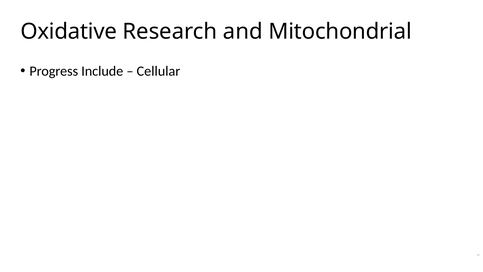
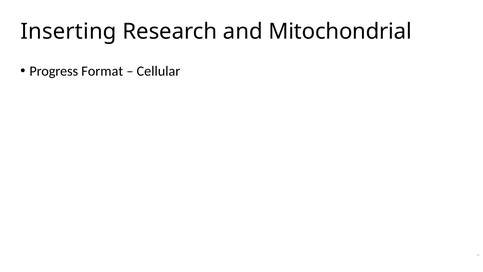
Oxidative: Oxidative -> Inserting
Include: Include -> Format
